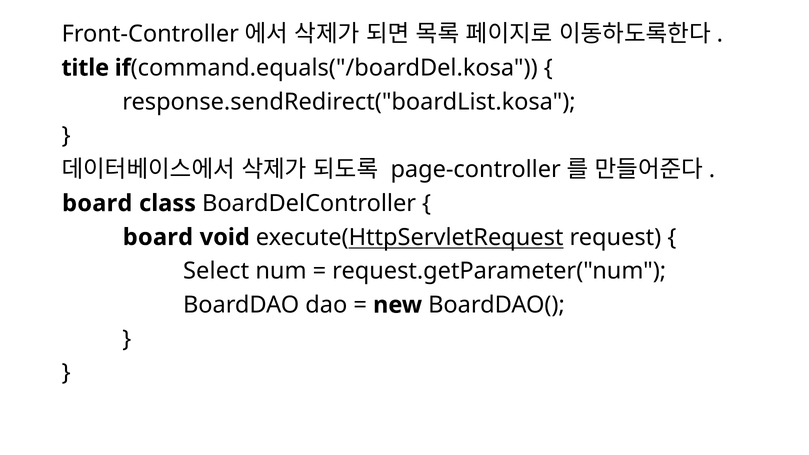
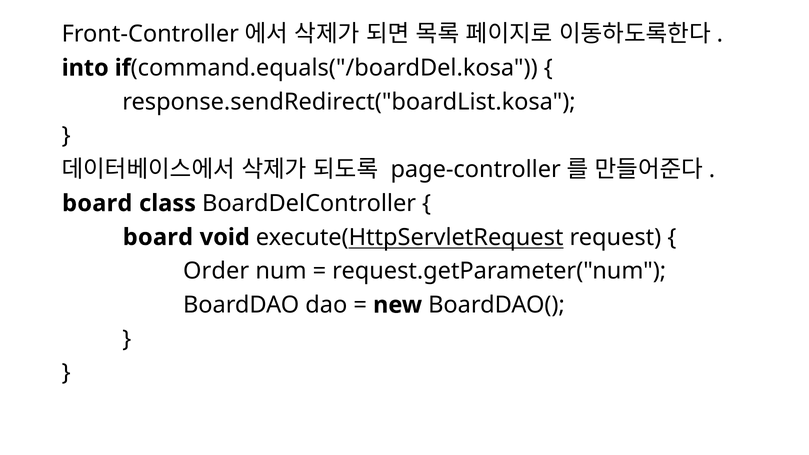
title: title -> into
Select: Select -> Order
